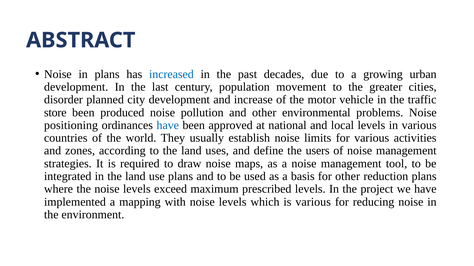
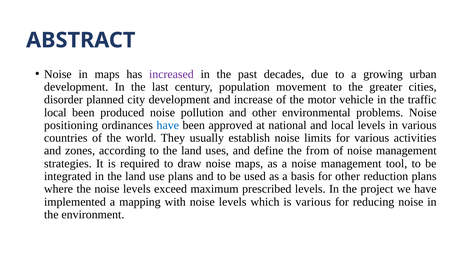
in plans: plans -> maps
increased colour: blue -> purple
store at (55, 113): store -> local
users: users -> from
